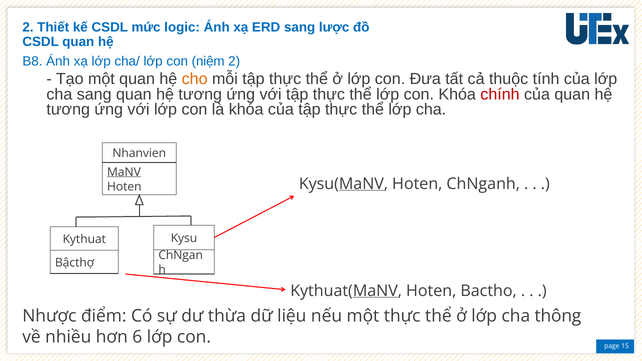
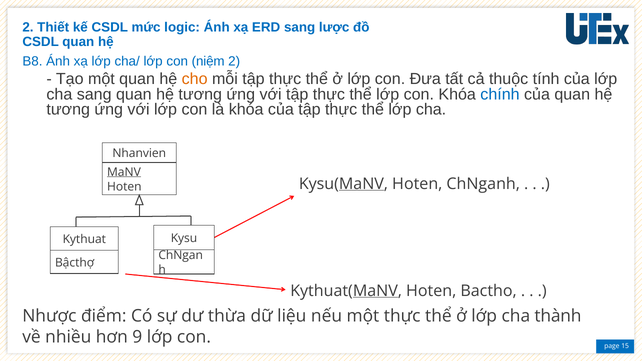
chính colour: red -> blue
thông: thông -> thành
6: 6 -> 9
